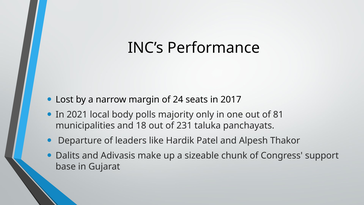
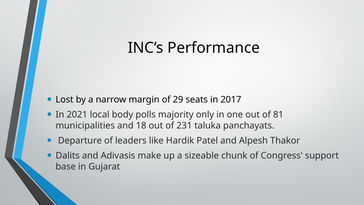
24: 24 -> 29
